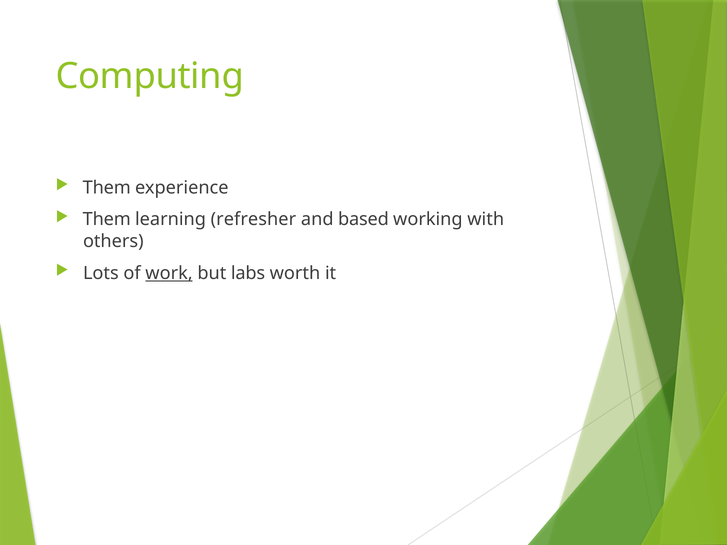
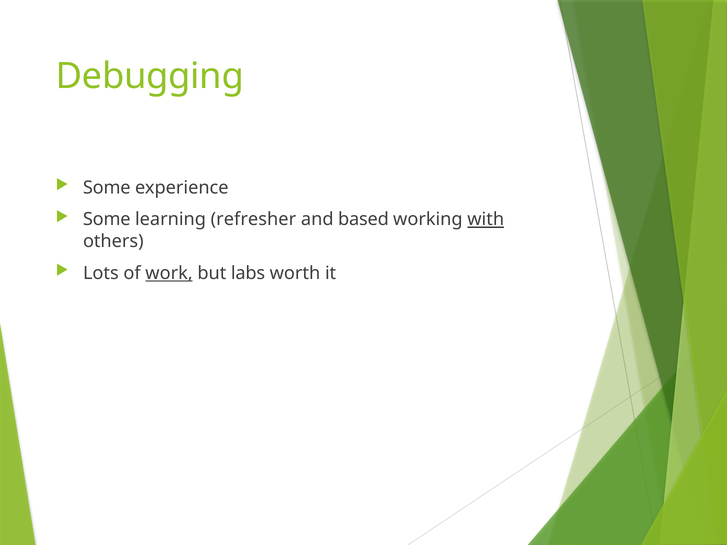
Computing: Computing -> Debugging
Them at (107, 188): Them -> Some
Them at (107, 220): Them -> Some
with underline: none -> present
